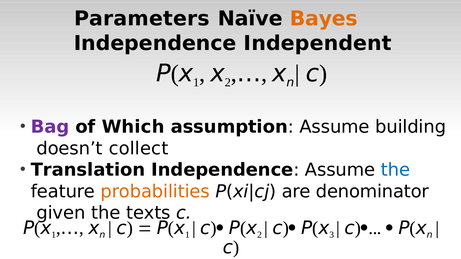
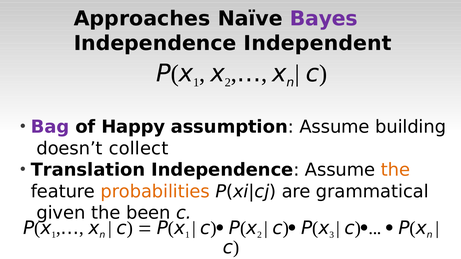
Parameters: Parameters -> Approaches
Bayes colour: orange -> purple
Which: Which -> Happy
the at (396, 170) colour: blue -> orange
denominator: denominator -> grammatical
texts: texts -> been
